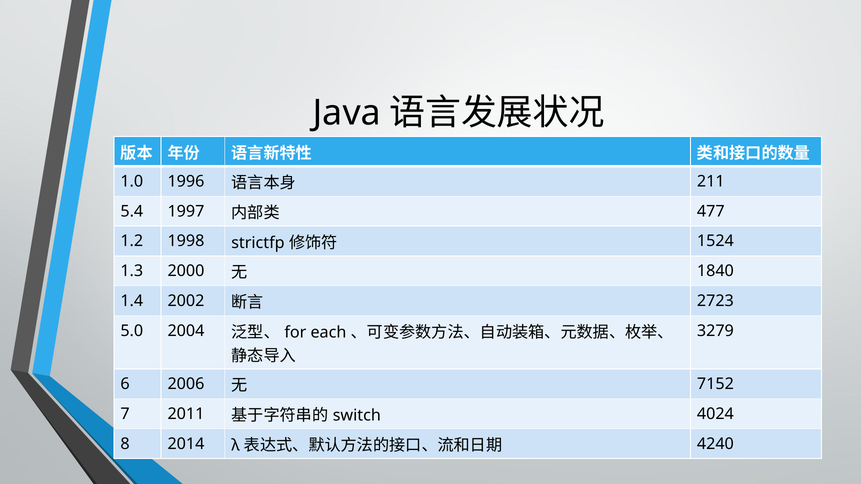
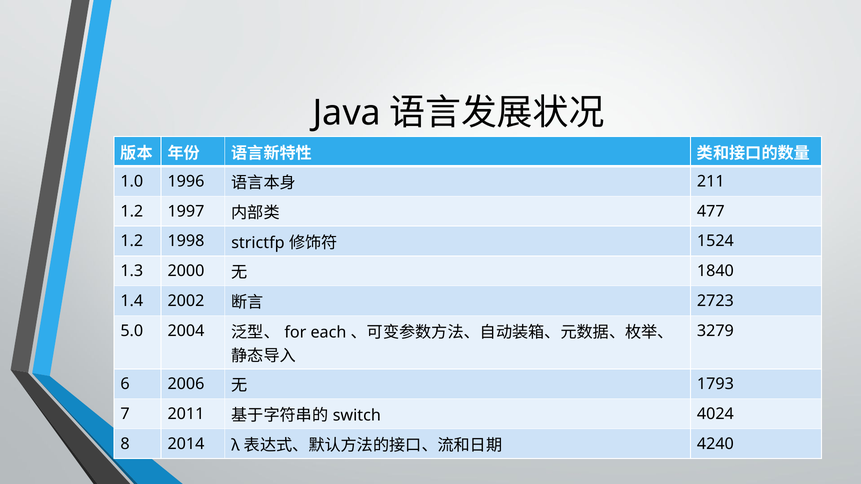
5.4 at (132, 211): 5.4 -> 1.2
7152: 7152 -> 1793
